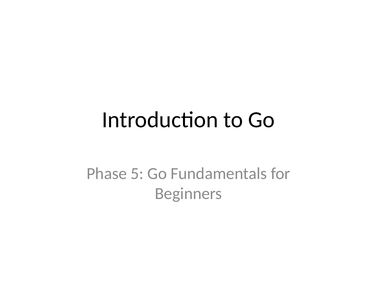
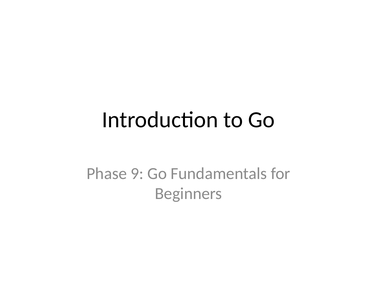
5: 5 -> 9
